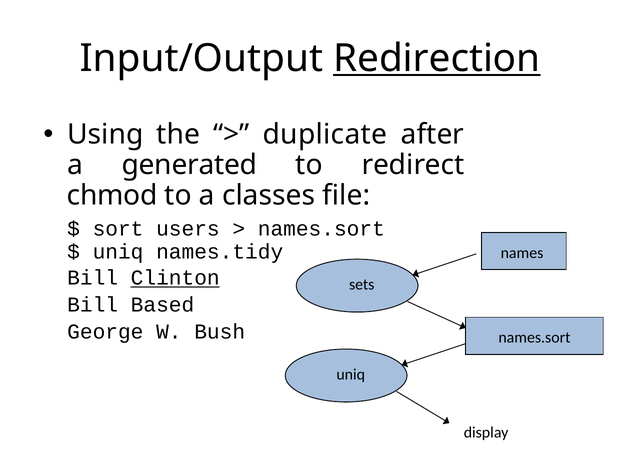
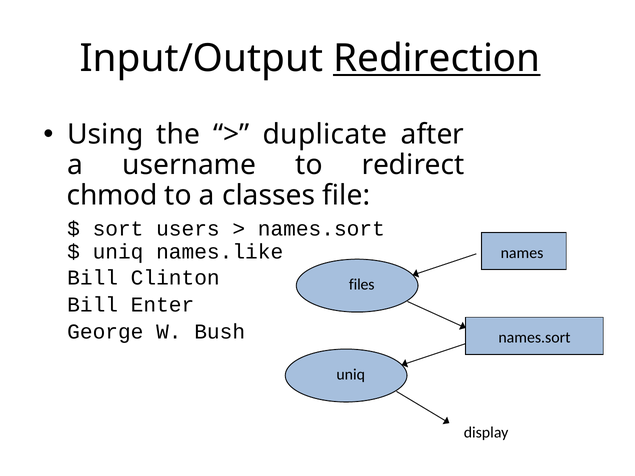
generated: generated -> username
names.tidy: names.tidy -> names.like
Clinton underline: present -> none
sets: sets -> files
Based: Based -> Enter
